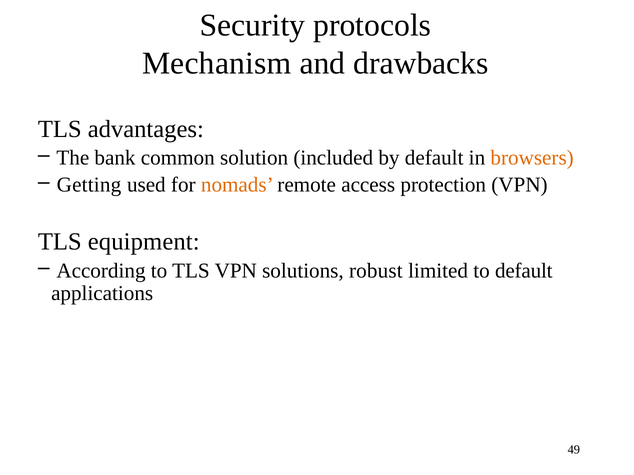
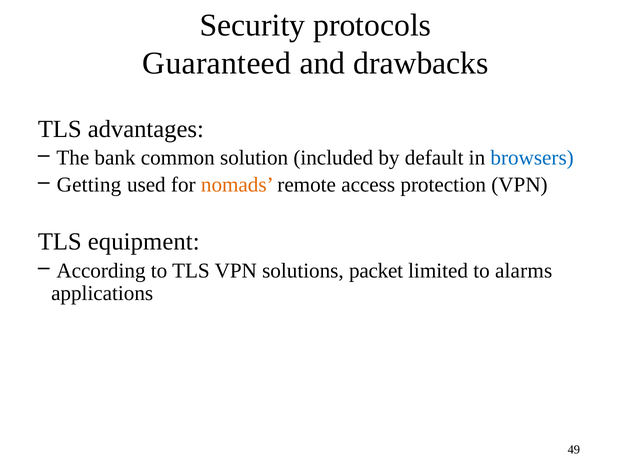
Mechanism: Mechanism -> Guaranteed
browsers colour: orange -> blue
robust: robust -> packet
to default: default -> alarms
